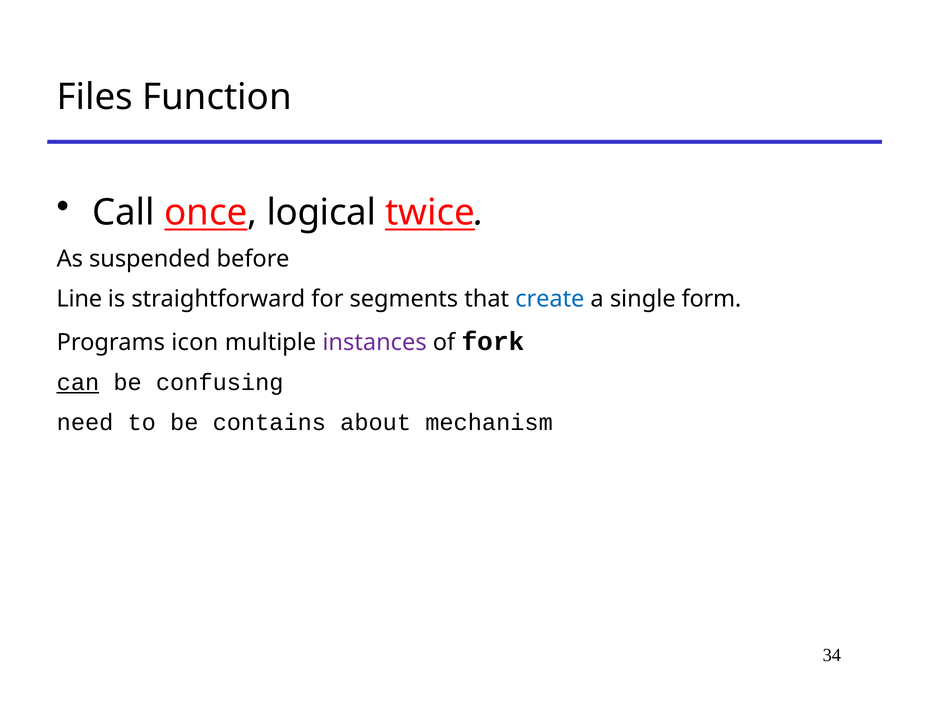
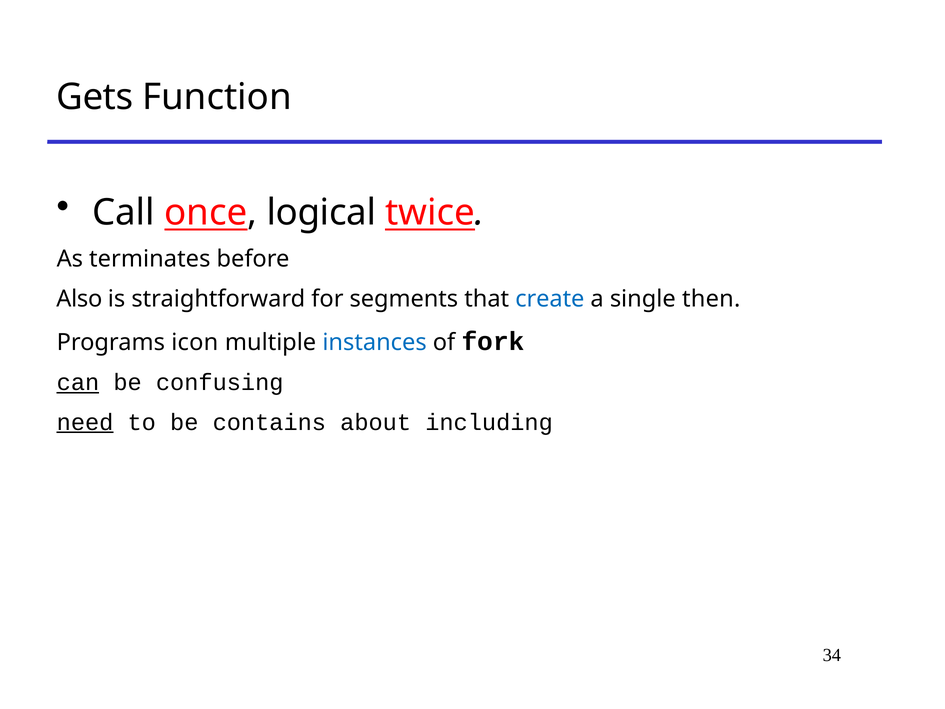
Files: Files -> Gets
suspended: suspended -> terminates
Line: Line -> Also
form: form -> then
instances colour: purple -> blue
need underline: none -> present
mechanism: mechanism -> including
